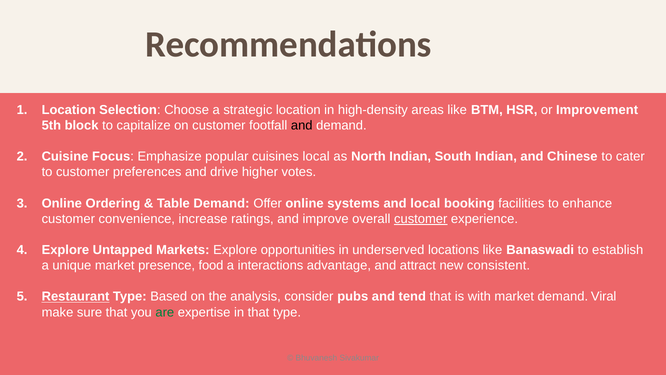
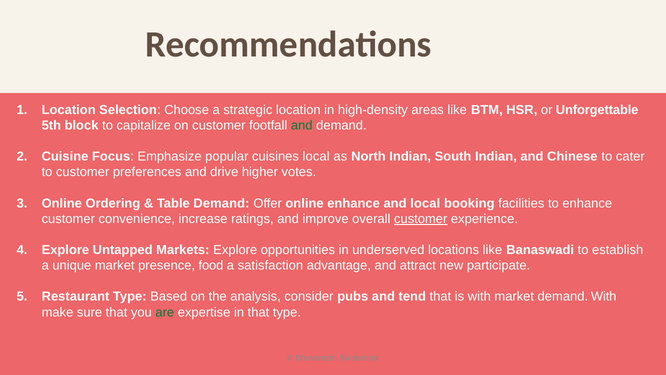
Improvement: Improvement -> Unforgettable
and at (302, 125) colour: black -> green
online systems: systems -> enhance
interactions: interactions -> satisfaction
consistent: consistent -> participate
Restaurant underline: present -> none
demand Viral: Viral -> With
